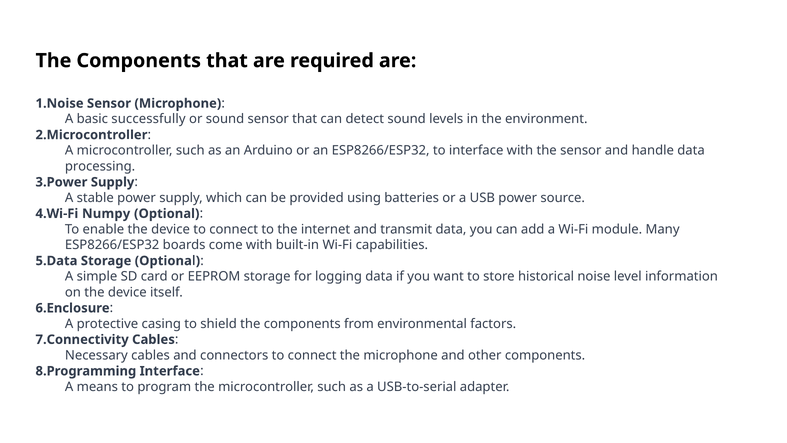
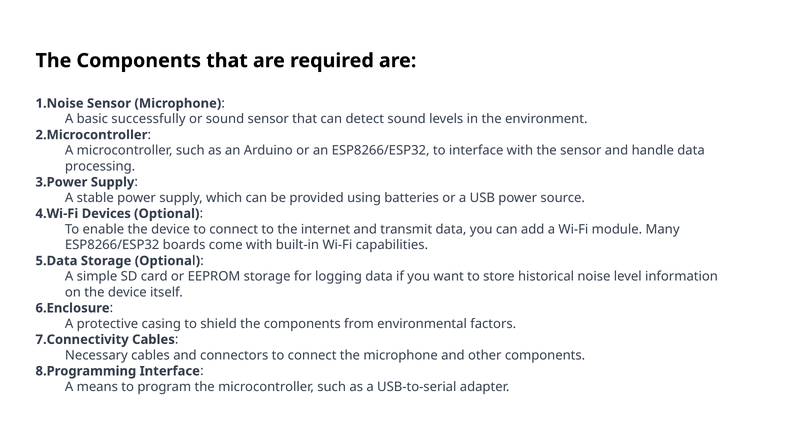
Numpy: Numpy -> Devices
